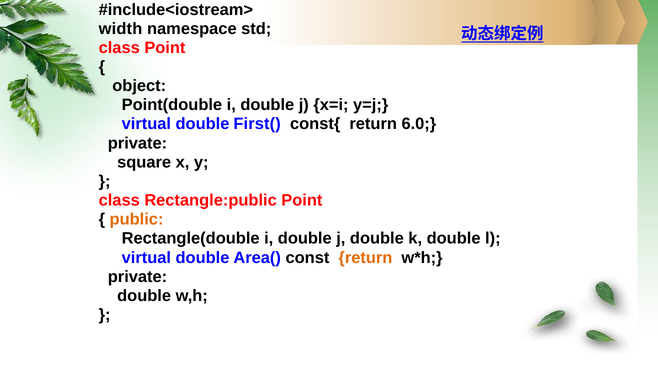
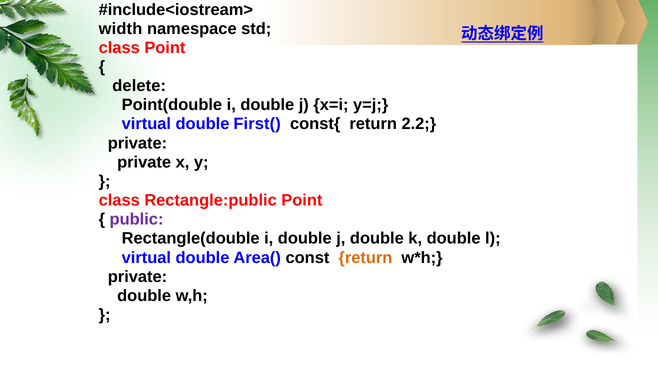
object: object -> delete
6.0: 6.0 -> 2.2
square at (144, 162): square -> private
public colour: orange -> purple
